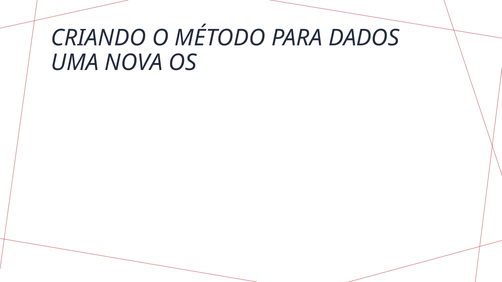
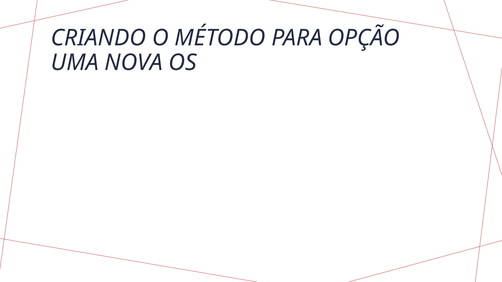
DADOS: DADOS -> OPÇÃO
